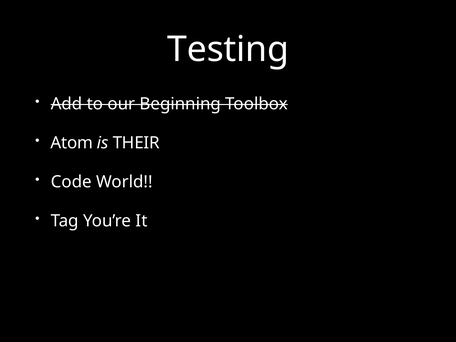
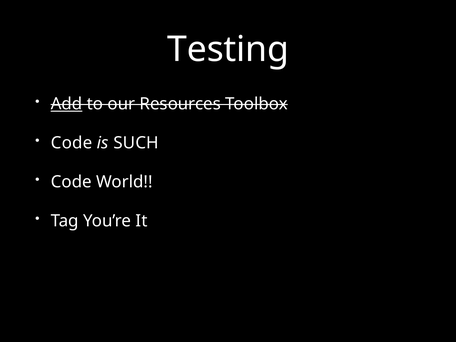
Add underline: none -> present
Beginning: Beginning -> Resources
Atom at (72, 143): Atom -> Code
THEIR: THEIR -> SUCH
